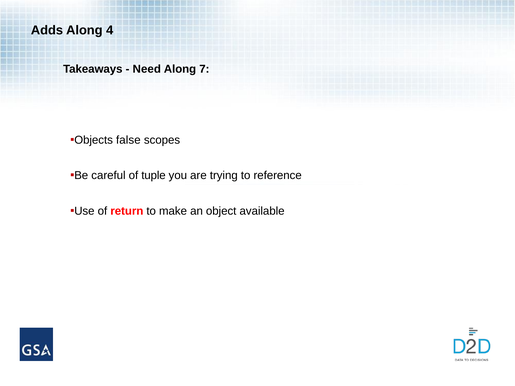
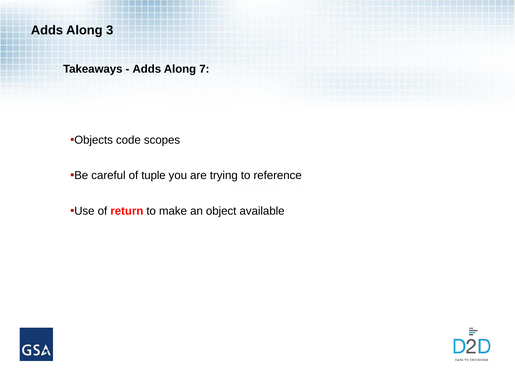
4: 4 -> 3
Need at (147, 69): Need -> Adds
false: false -> code
